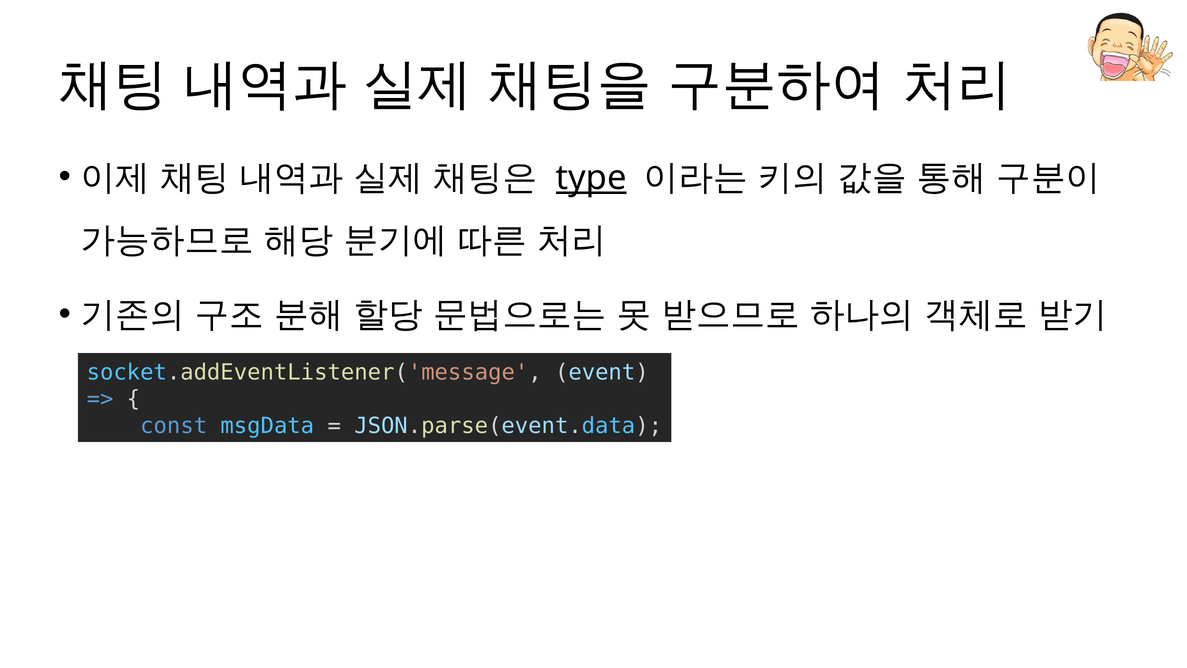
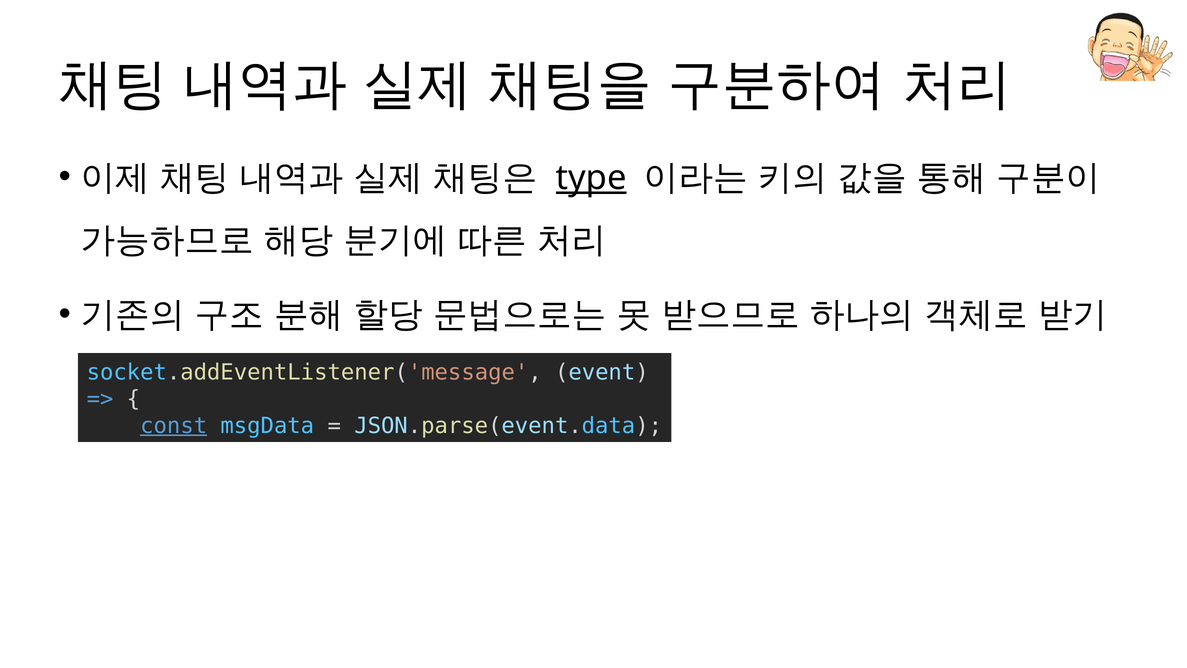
const underline: none -> present
